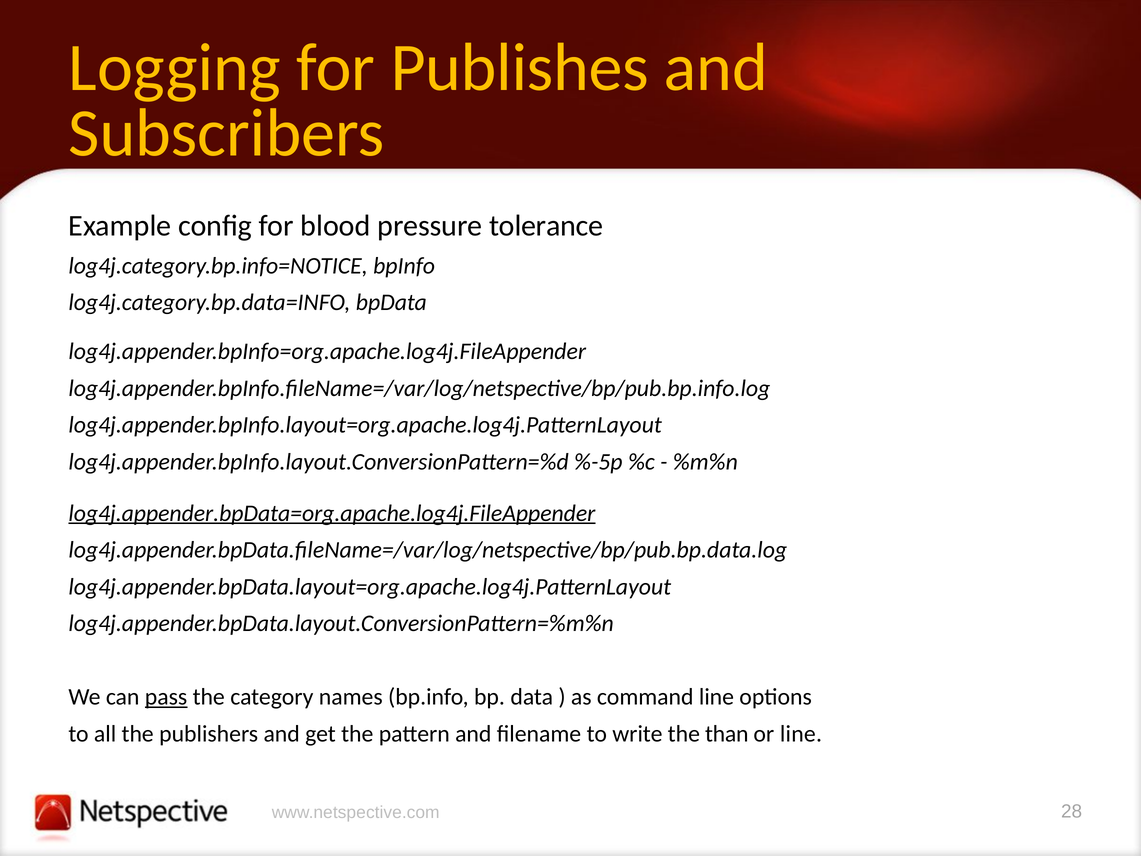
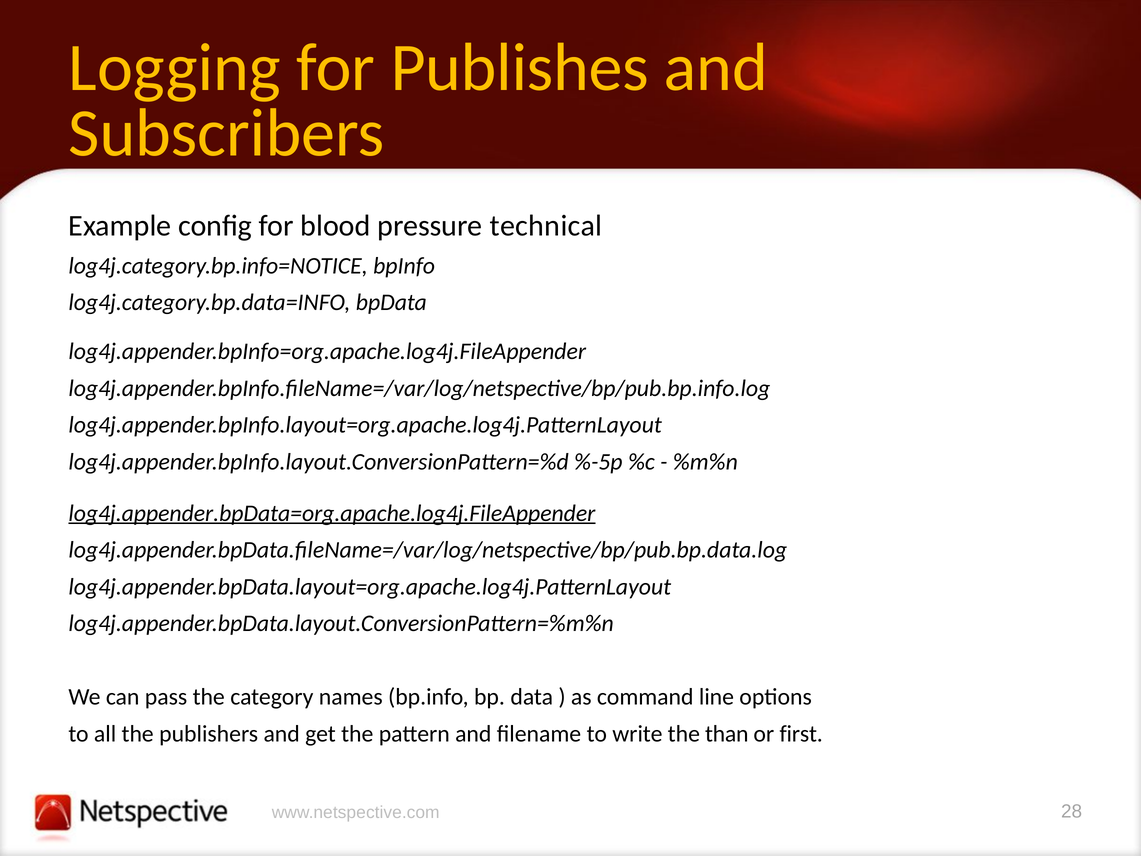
tolerance: tolerance -> technical
pass underline: present -> none
or line: line -> first
